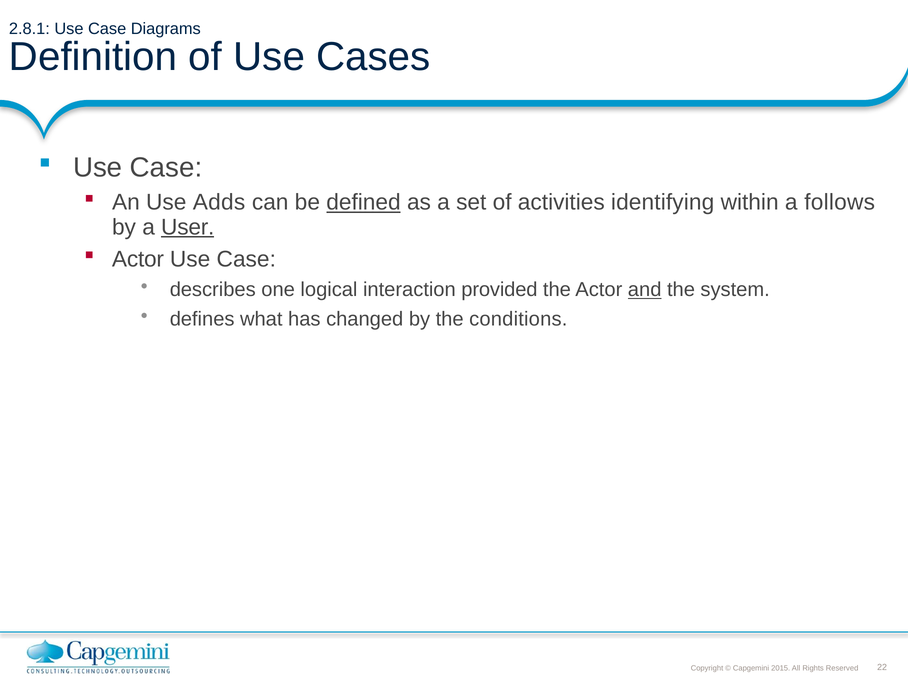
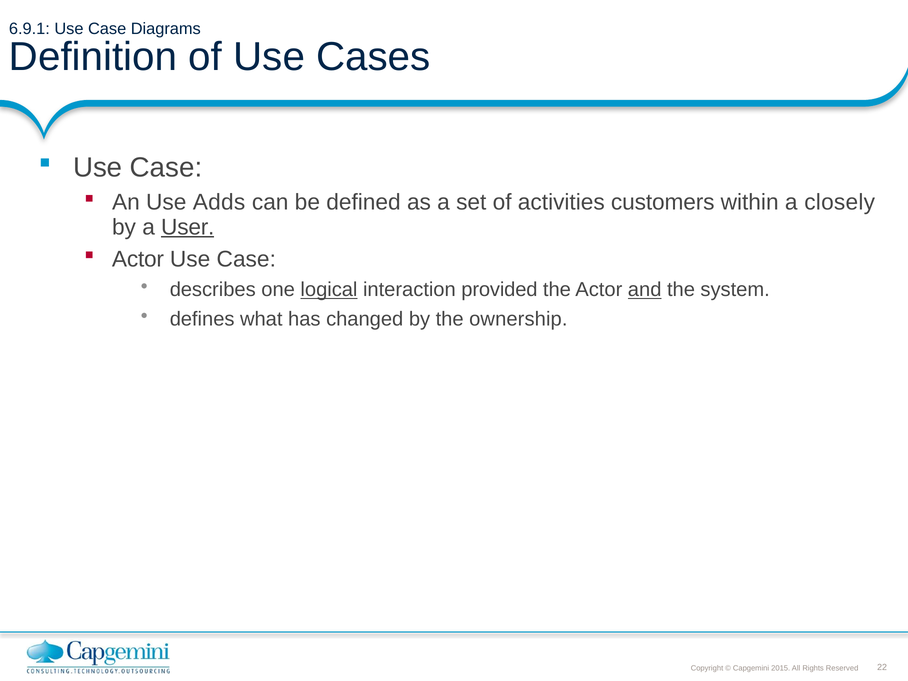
2.8.1: 2.8.1 -> 6.9.1
defined underline: present -> none
identifying: identifying -> customers
follows: follows -> closely
logical underline: none -> present
conditions: conditions -> ownership
